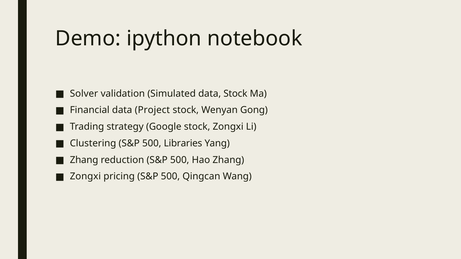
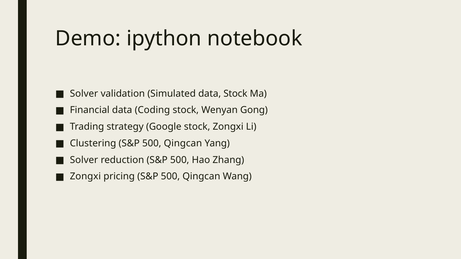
Project: Project -> Coding
Clustering S&P 500 Libraries: Libraries -> Qingcan
Zhang at (84, 160): Zhang -> Solver
